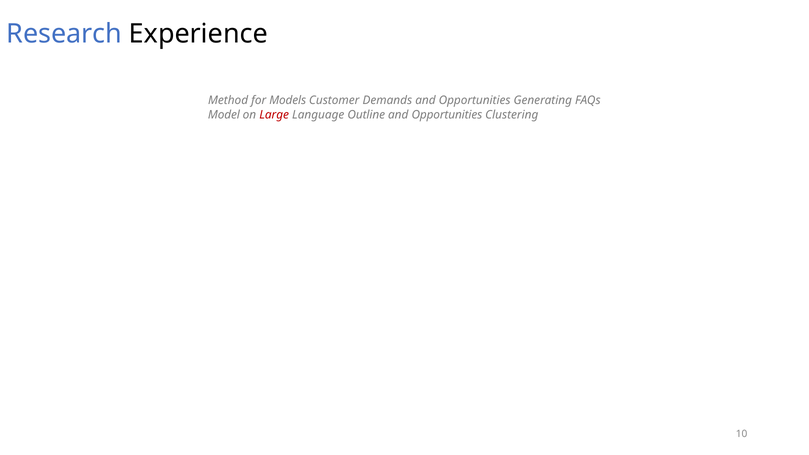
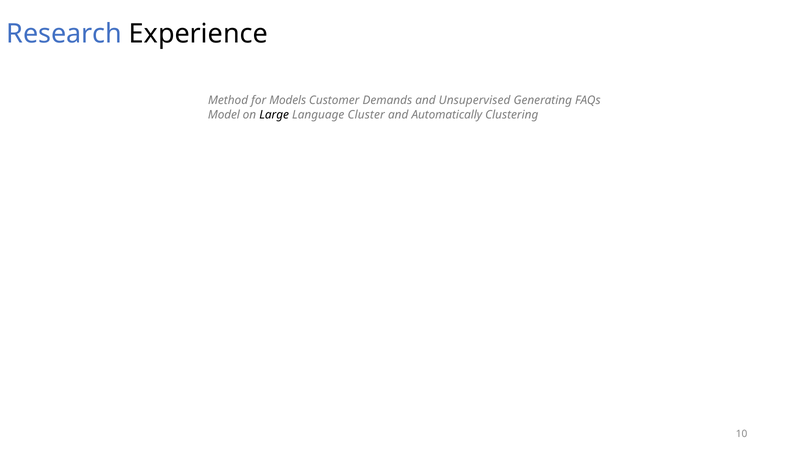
Demands and Opportunities: Opportunities -> Unsupervised
Large colour: red -> black
Outline: Outline -> Cluster
Opportunities at (447, 115): Opportunities -> Automatically
